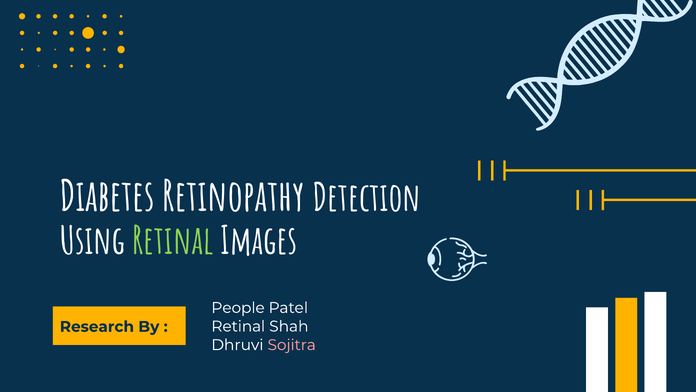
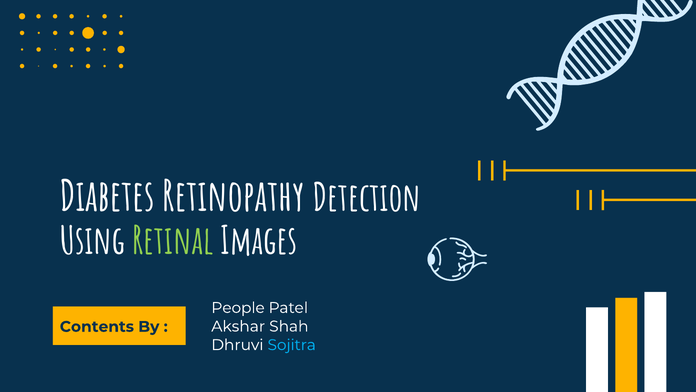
Retinal at (238, 326): Retinal -> Akshar
Research: Research -> Contents
Sojitra colour: pink -> light blue
